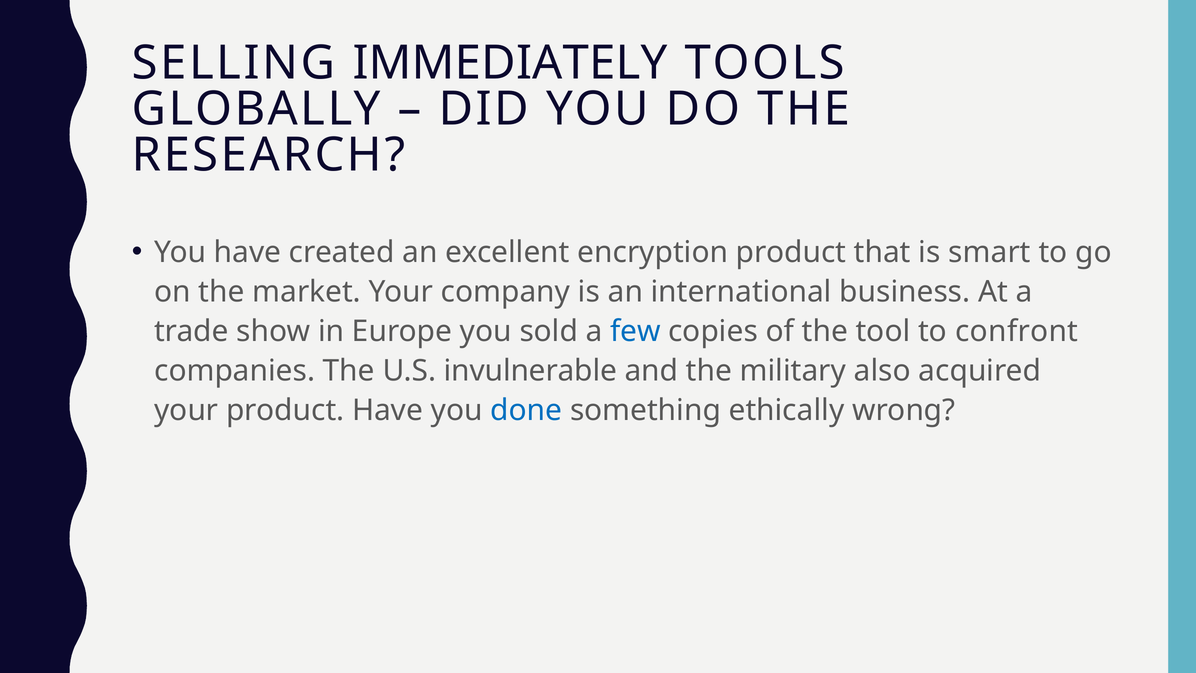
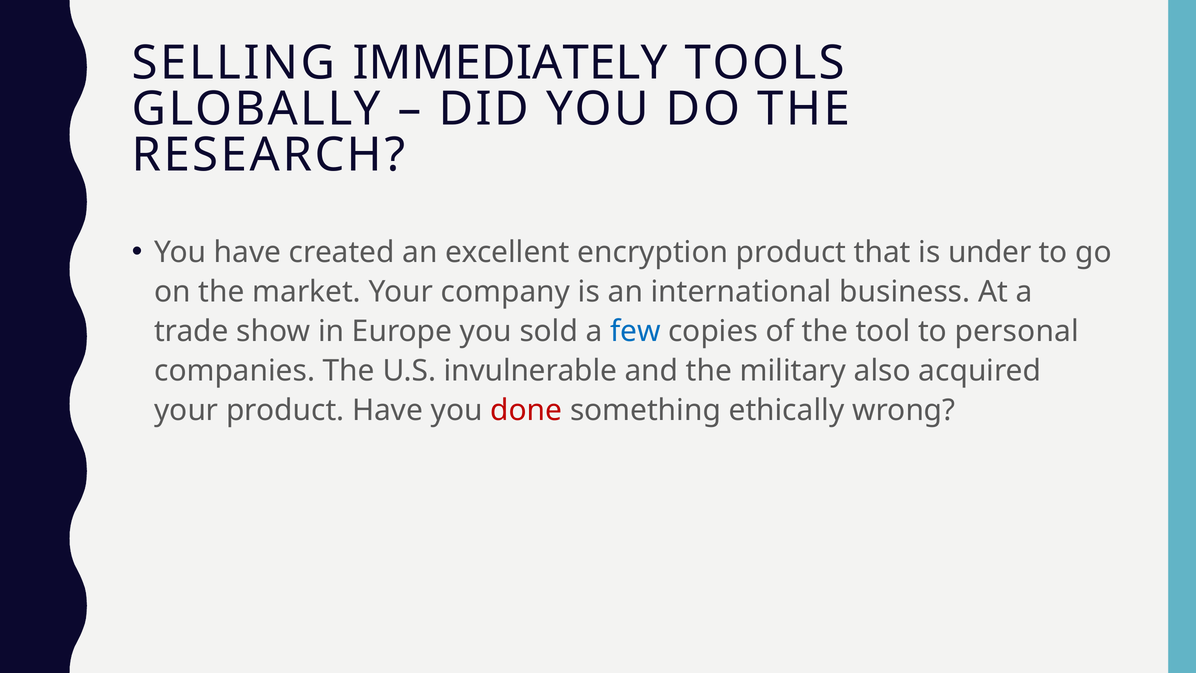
smart: smart -> under
confront: confront -> personal
done colour: blue -> red
